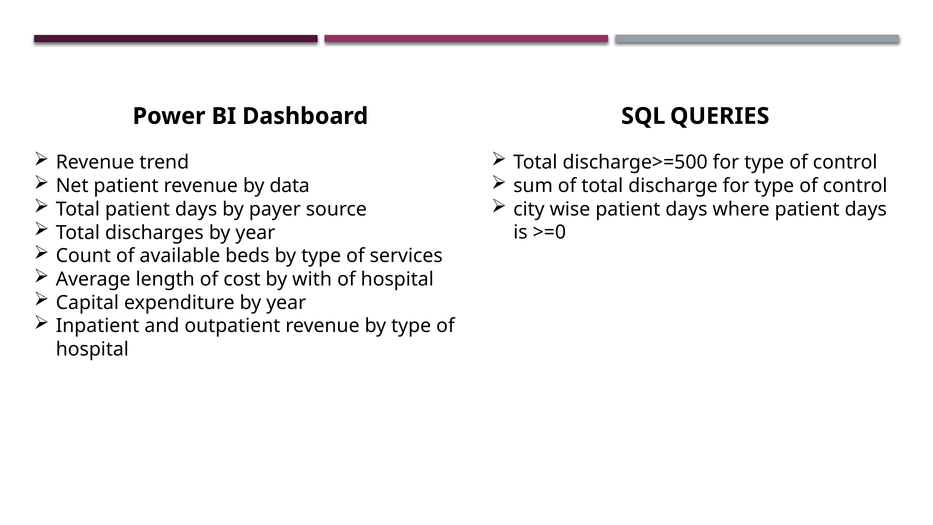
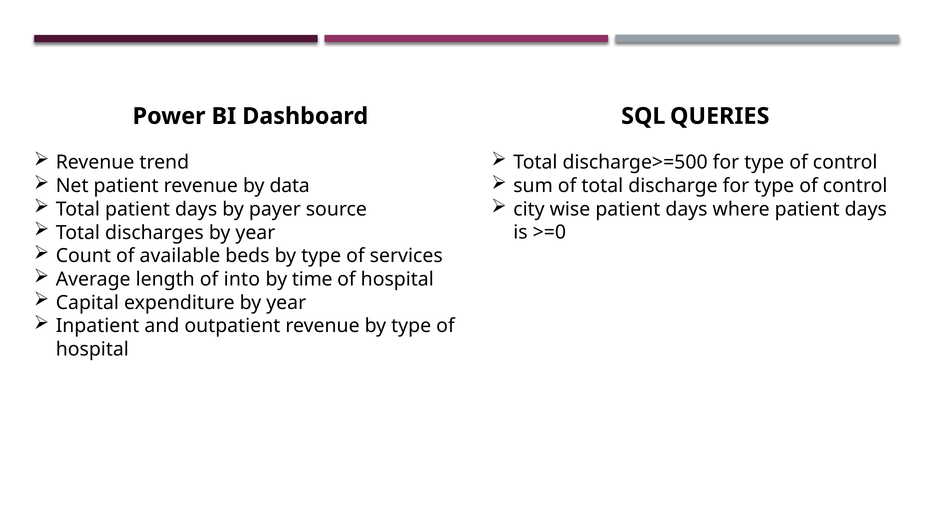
cost: cost -> into
with: with -> time
